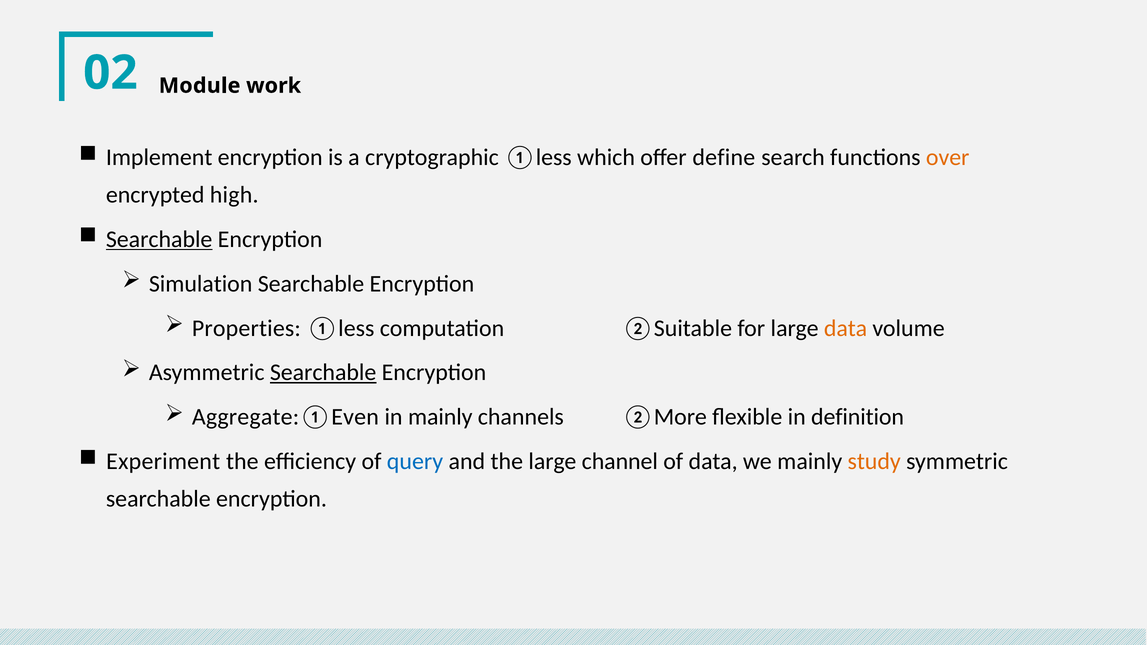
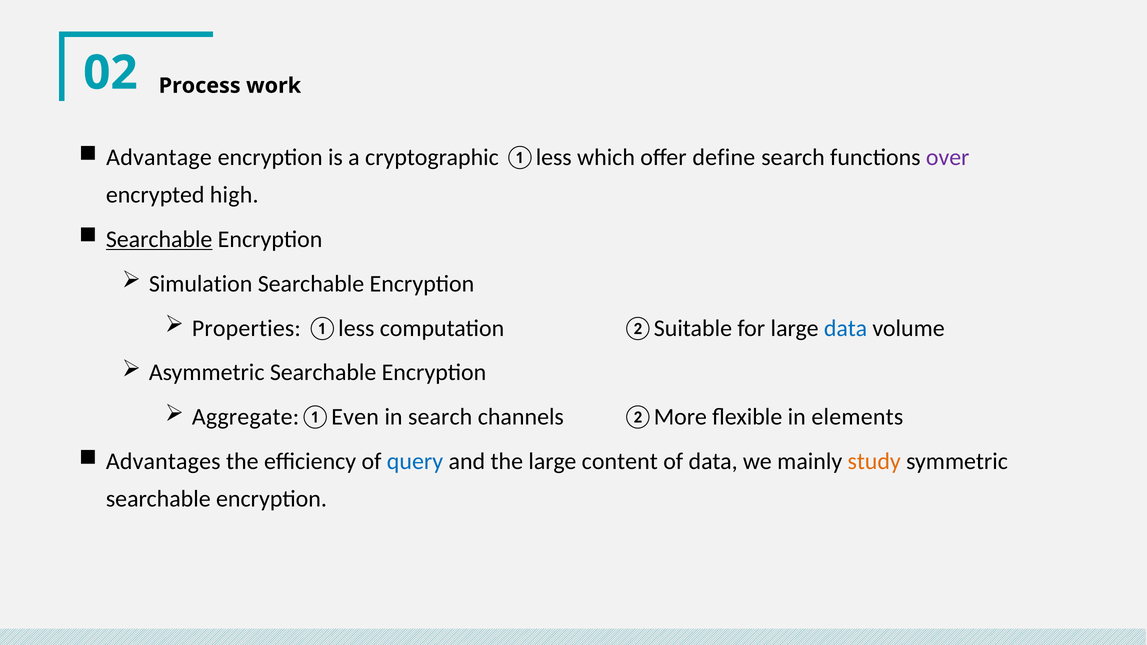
Module: Module -> Process
Implement: Implement -> Advantage
over colour: orange -> purple
data at (846, 328) colour: orange -> blue
Searchable at (323, 373) underline: present -> none
in mainly: mainly -> search
definition: definition -> elements
Experiment: Experiment -> Advantages
channel: channel -> content
